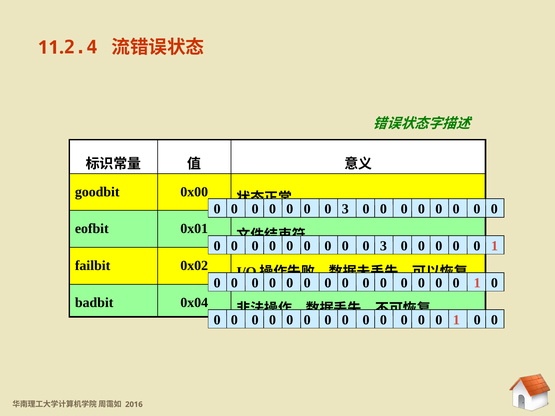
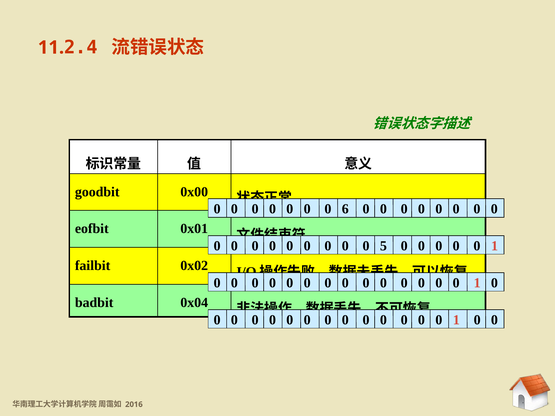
3 at (345, 209): 3 -> 6
3 at (383, 246): 3 -> 5
